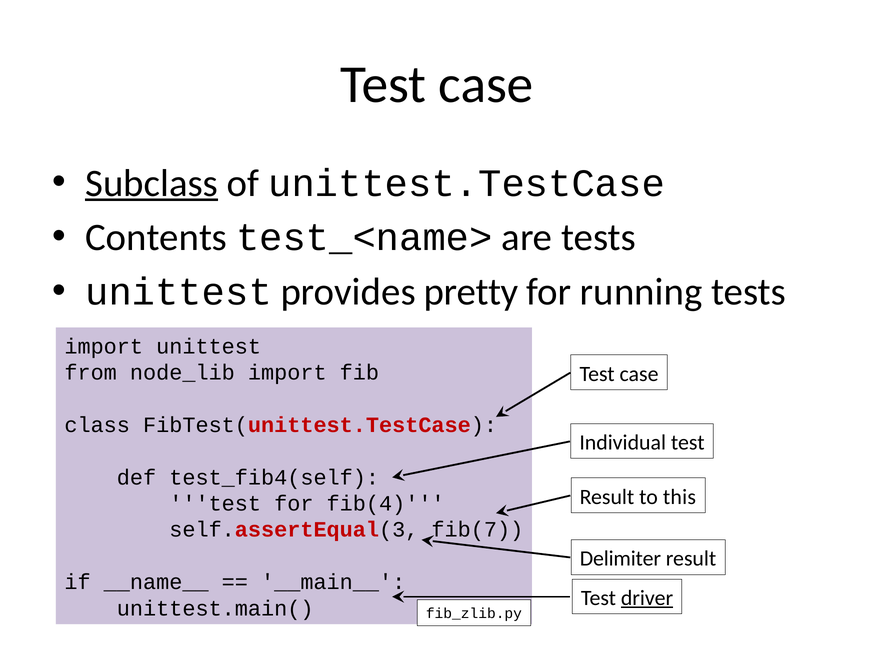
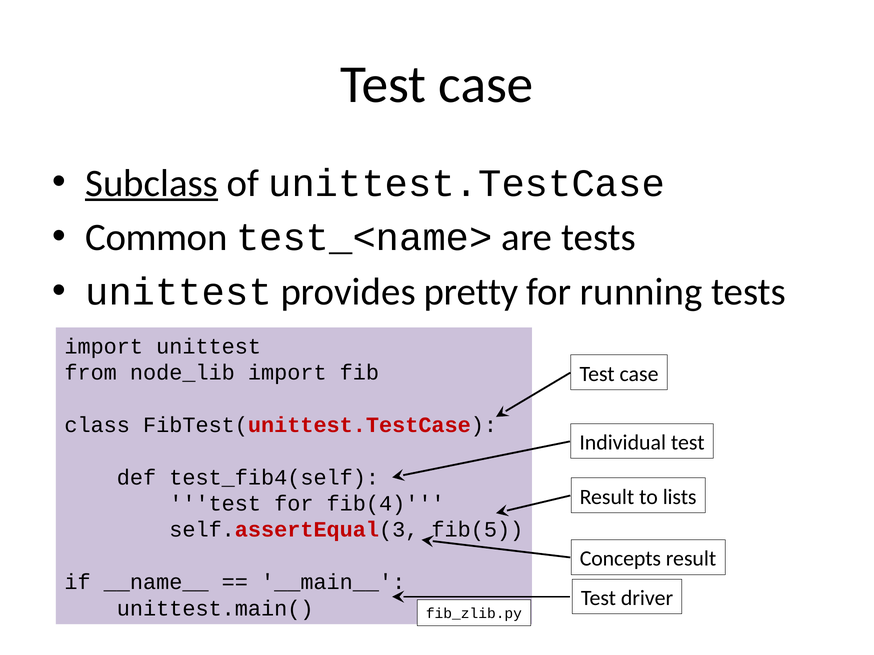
Contents: Contents -> Common
this: this -> lists
fib(7: fib(7 -> fib(5
Delimiter: Delimiter -> Concepts
driver underline: present -> none
